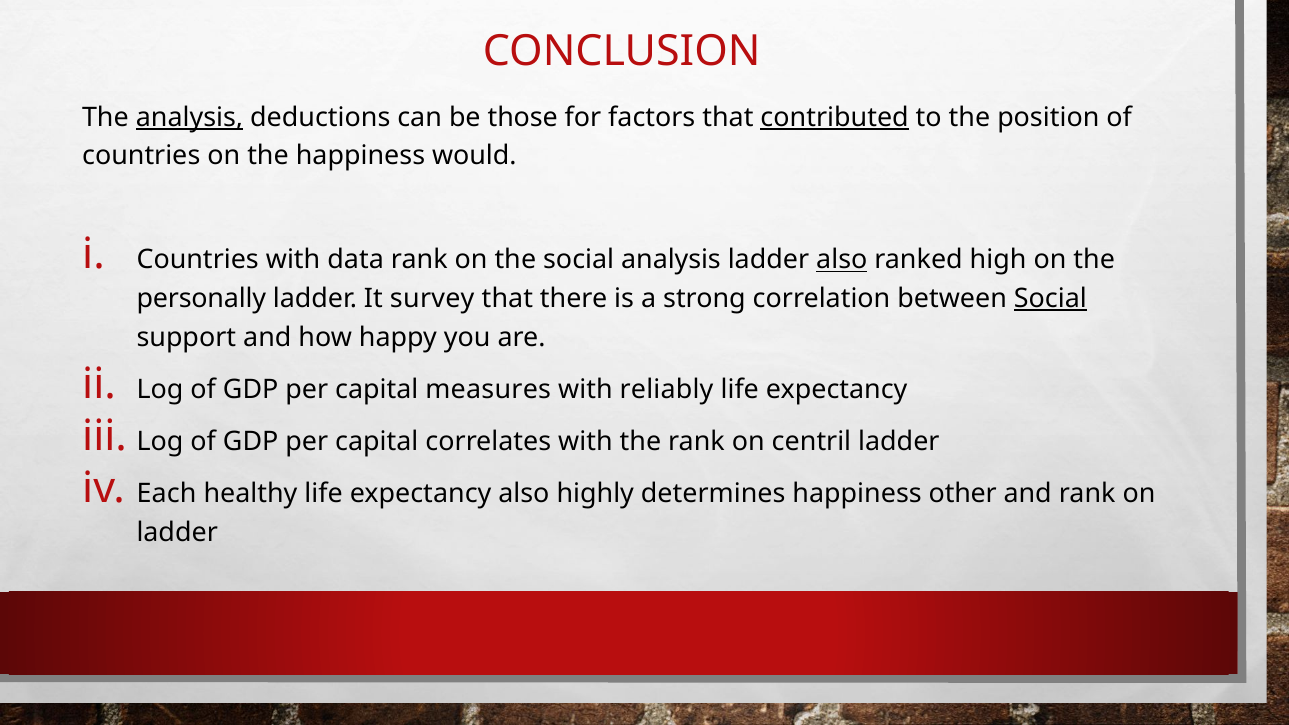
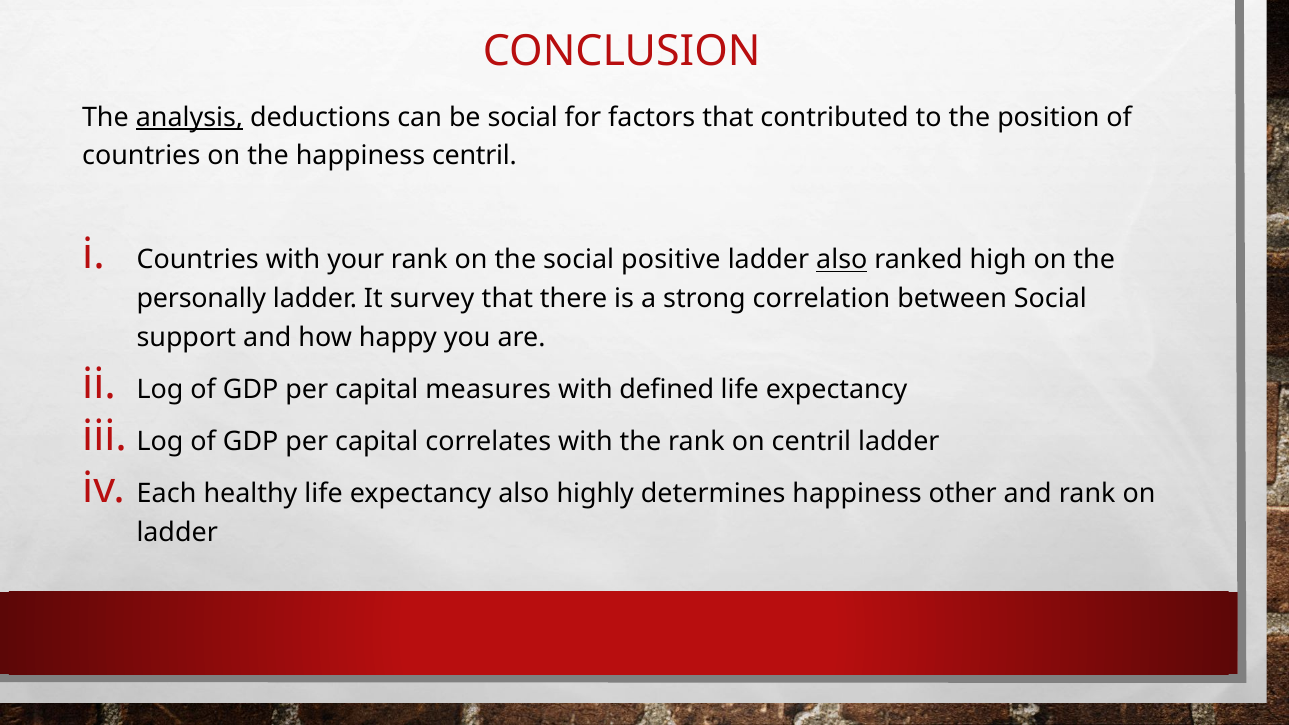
be those: those -> social
contributed underline: present -> none
happiness would: would -> centril
data: data -> your
social analysis: analysis -> positive
Social at (1050, 299) underline: present -> none
reliably: reliably -> deﬁned
